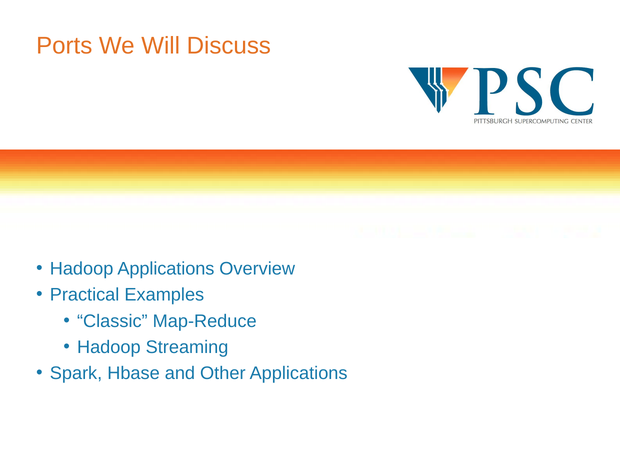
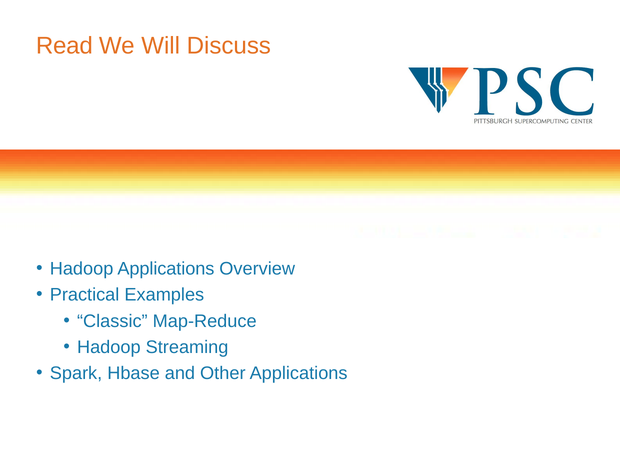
Ports: Ports -> Read
